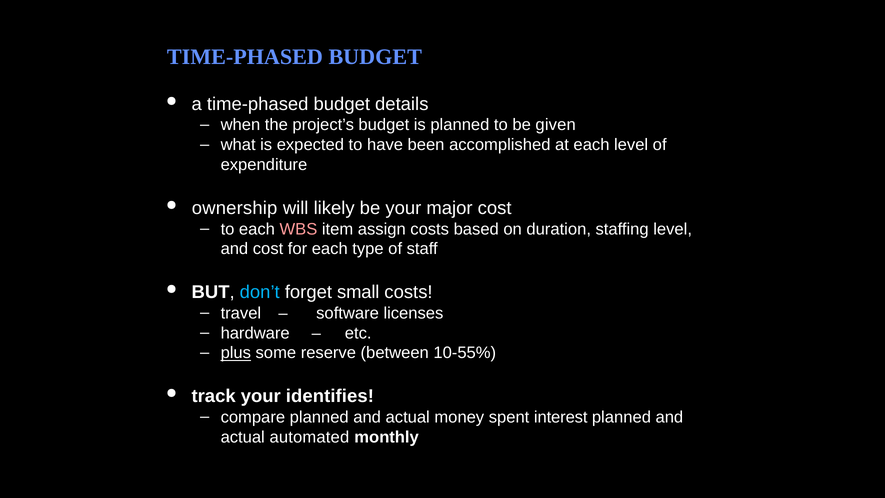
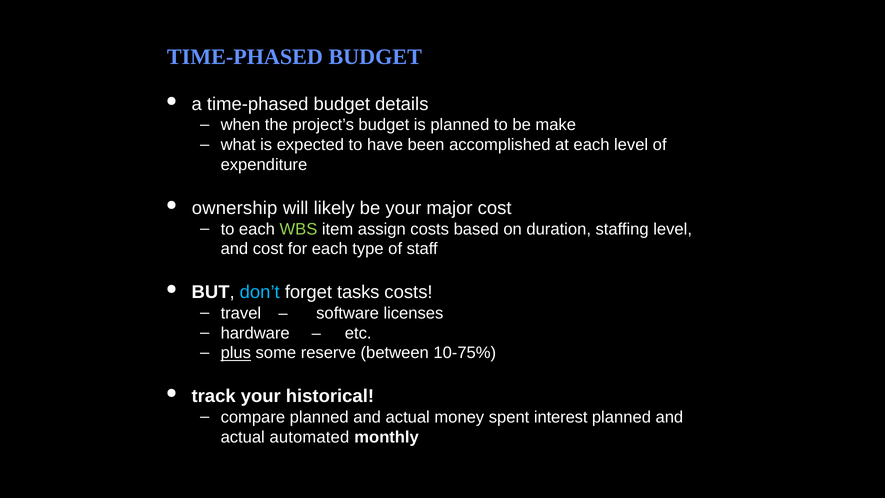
given: given -> make
WBS colour: pink -> light green
small: small -> tasks
10-55%: 10-55% -> 10-75%
identifies: identifies -> historical
